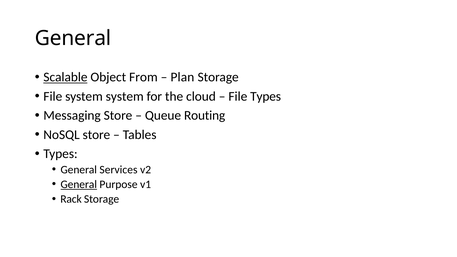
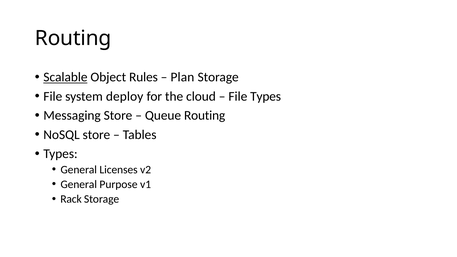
General at (73, 38): General -> Routing
From: From -> Rules
system system: system -> deploy
Services: Services -> Licenses
General at (79, 184) underline: present -> none
